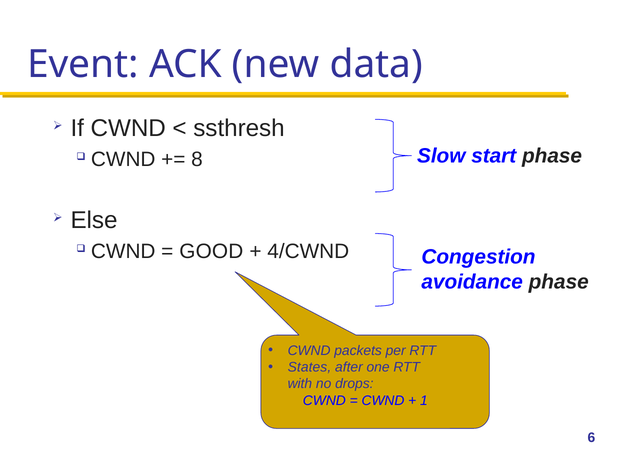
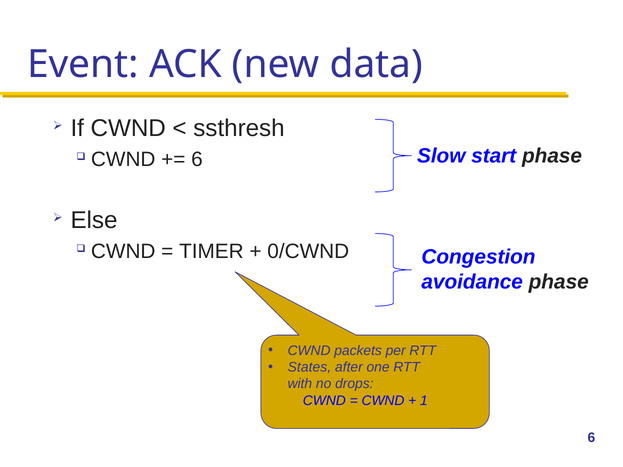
8 at (197, 159): 8 -> 6
GOOD: GOOD -> TIMER
4/CWND: 4/CWND -> 0/CWND
